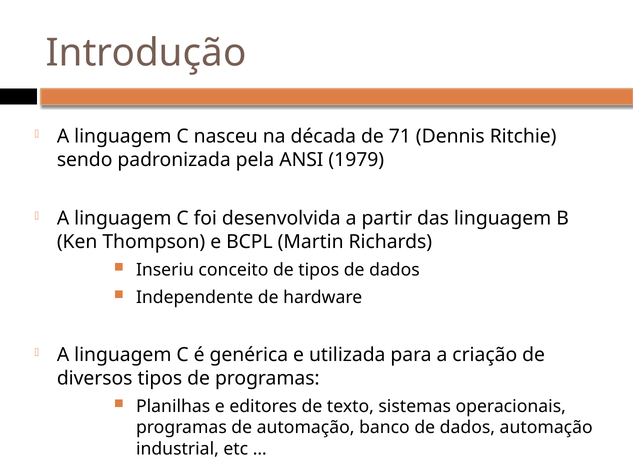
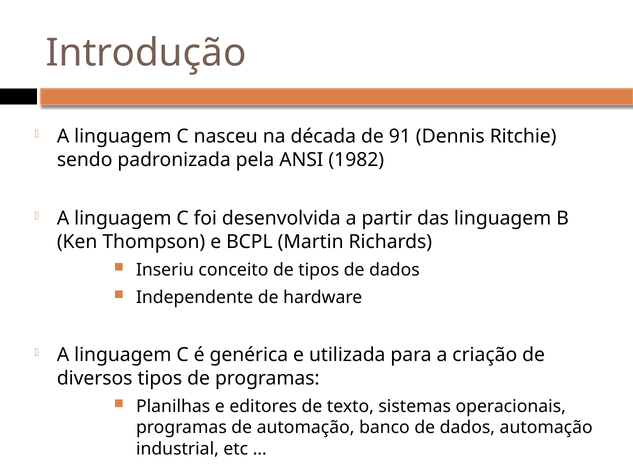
71: 71 -> 91
1979: 1979 -> 1982
